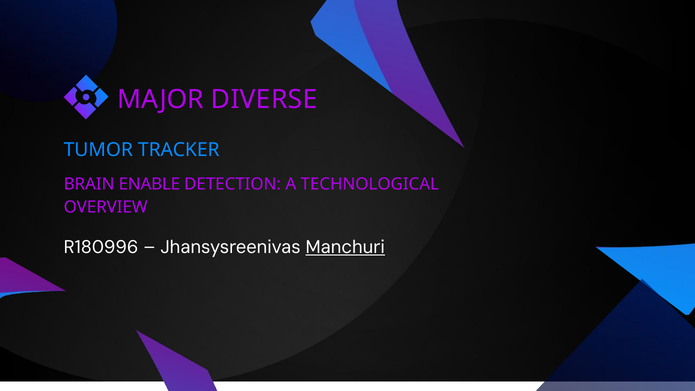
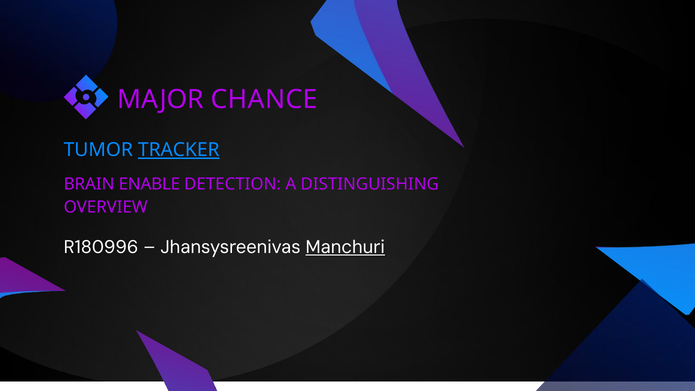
DIVERSE: DIVERSE -> CHANCE
TRACKER underline: none -> present
TECHNOLOGICAL: TECHNOLOGICAL -> DISTINGUISHING
